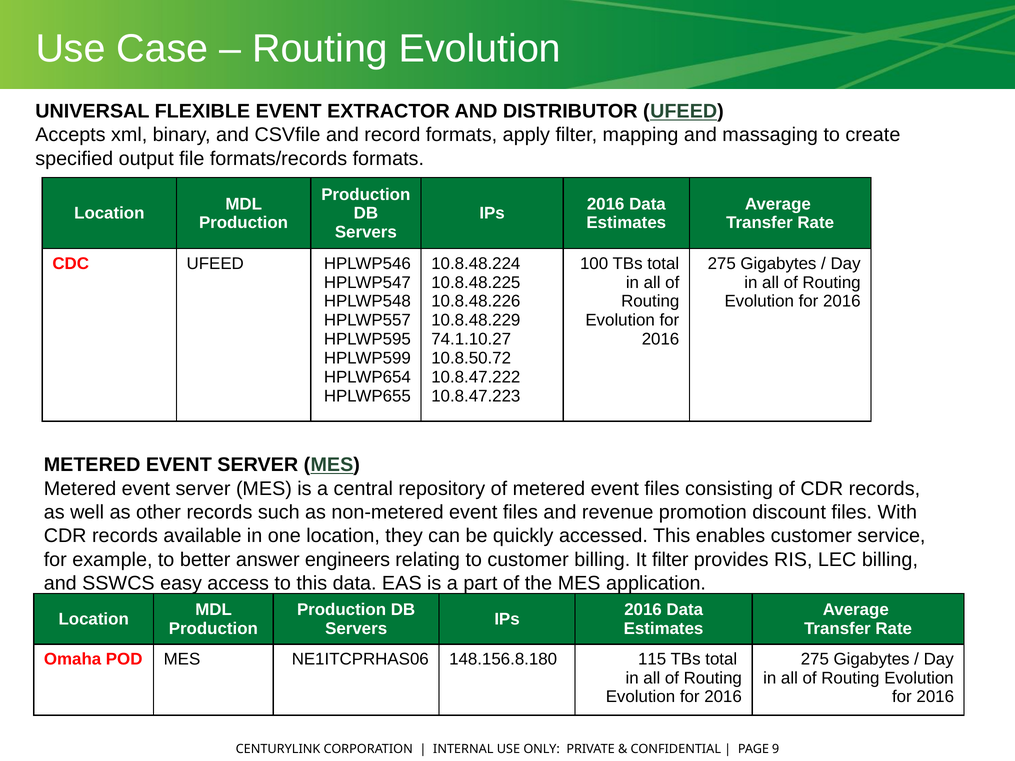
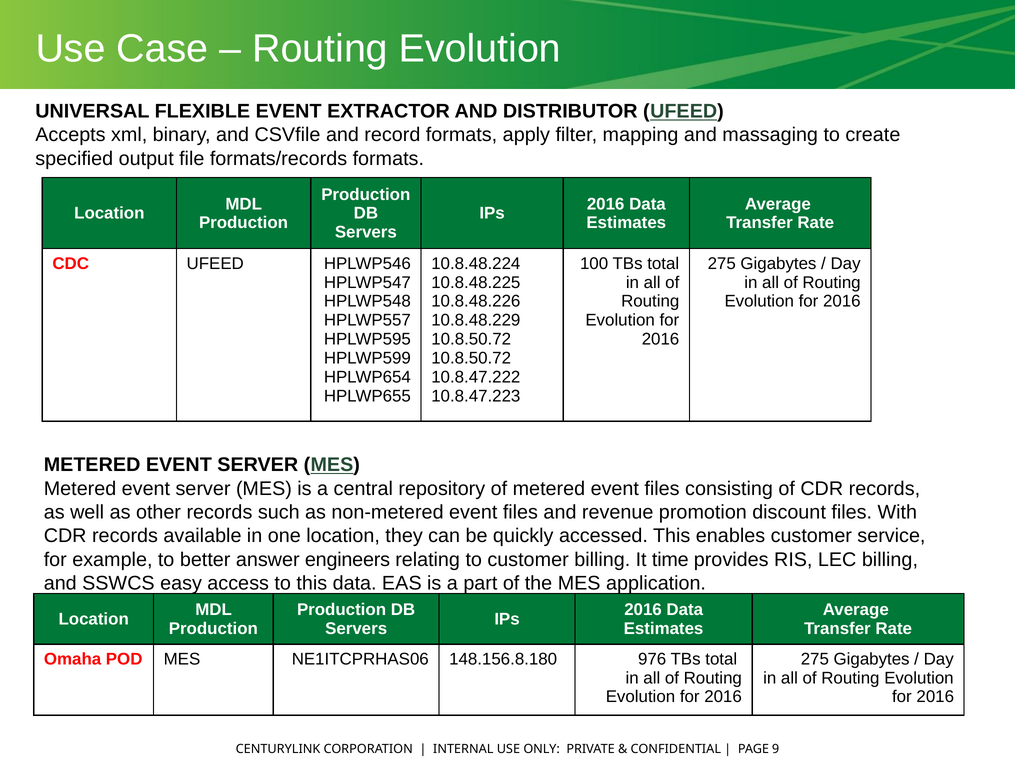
74.1.10.27 at (471, 339): 74.1.10.27 -> 10.8.50.72
It filter: filter -> time
115: 115 -> 976
